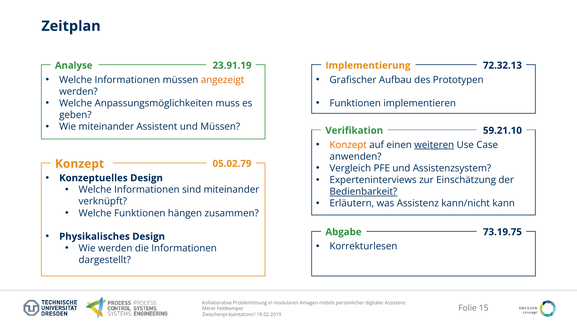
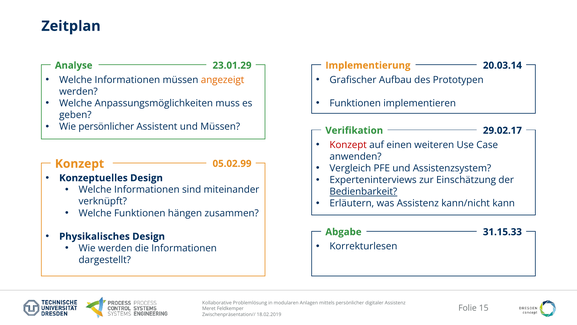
72.32.13: 72.32.13 -> 20.03.14
23.91.19: 23.91.19 -> 23.01.29
Wie miteinander: miteinander -> persönlicher
59.21.10: 59.21.10 -> 29.02.17
Konzept at (348, 145) colour: orange -> red
weiteren underline: present -> none
05.02.79: 05.02.79 -> 05.02.99
73.19.75: 73.19.75 -> 31.15.33
